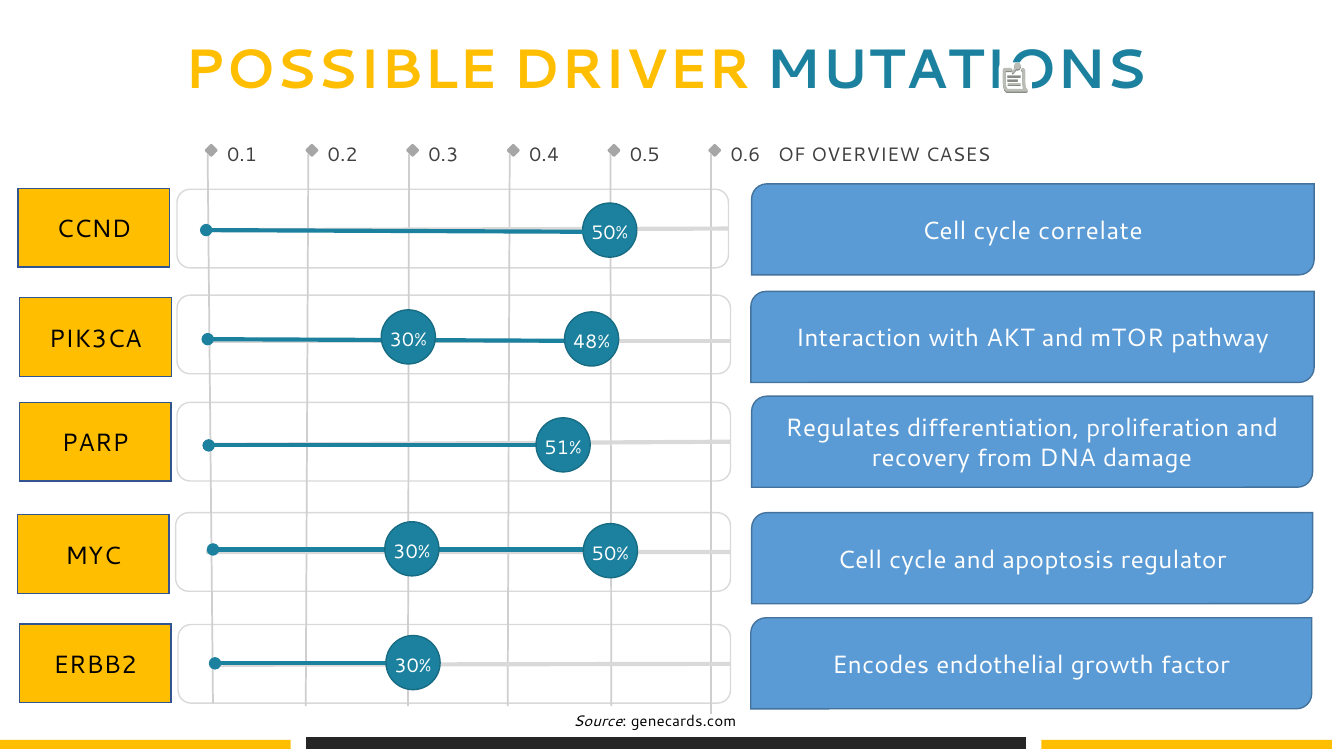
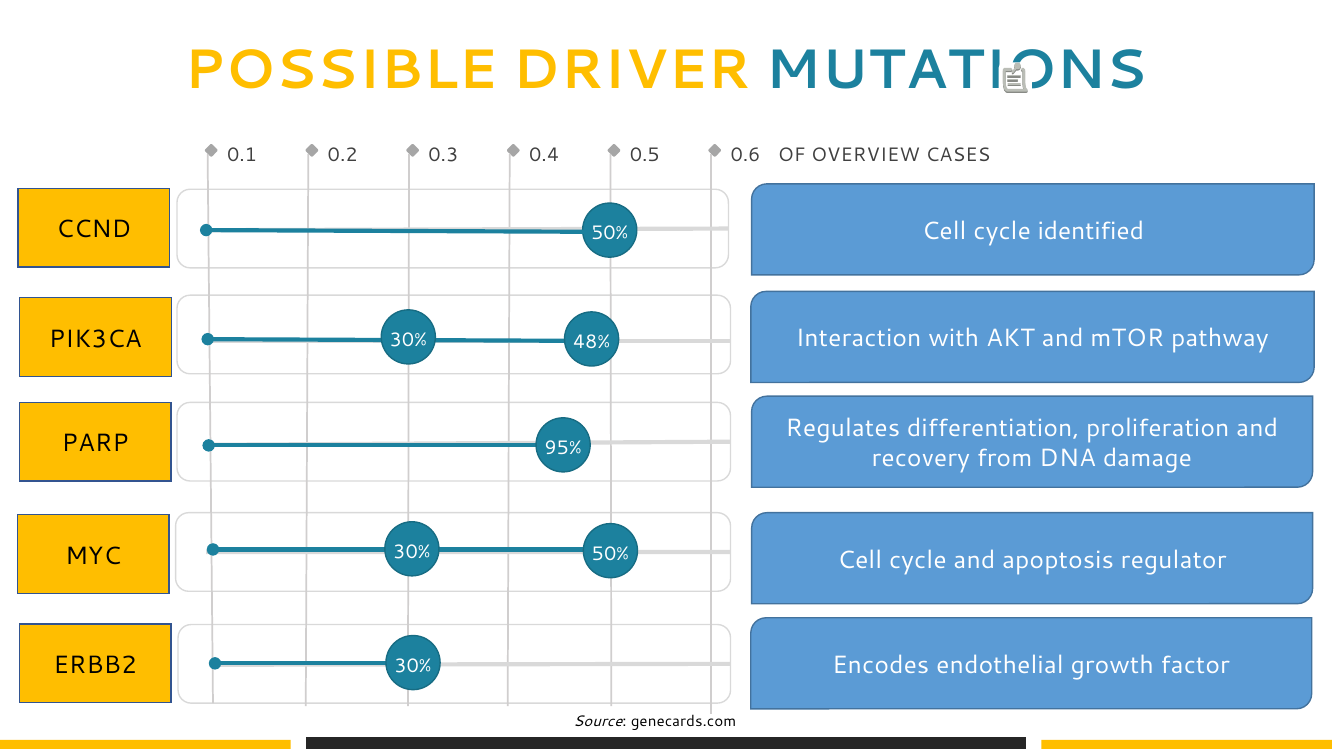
correlate: correlate -> identified
51%: 51% -> 95%
